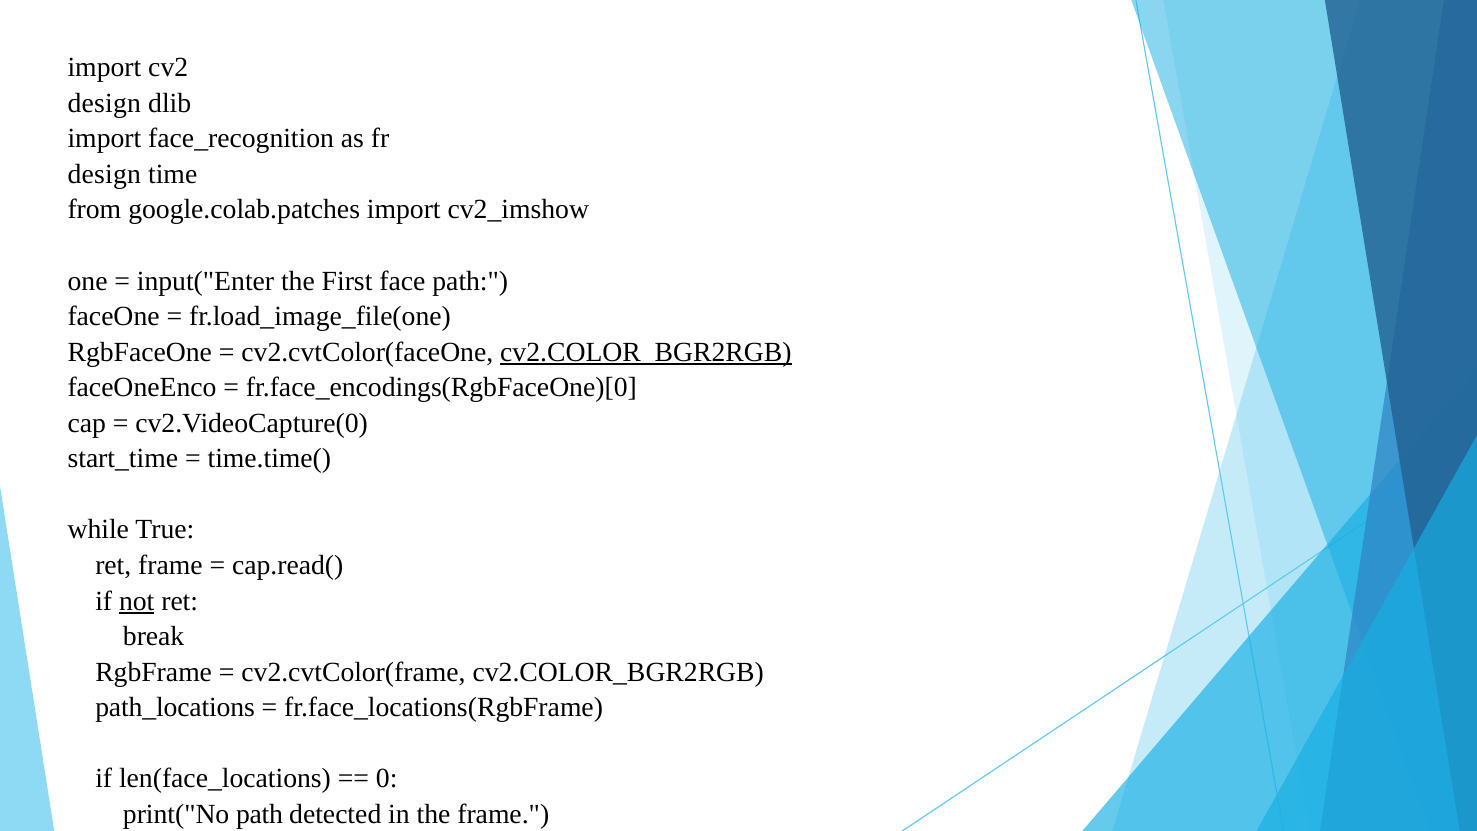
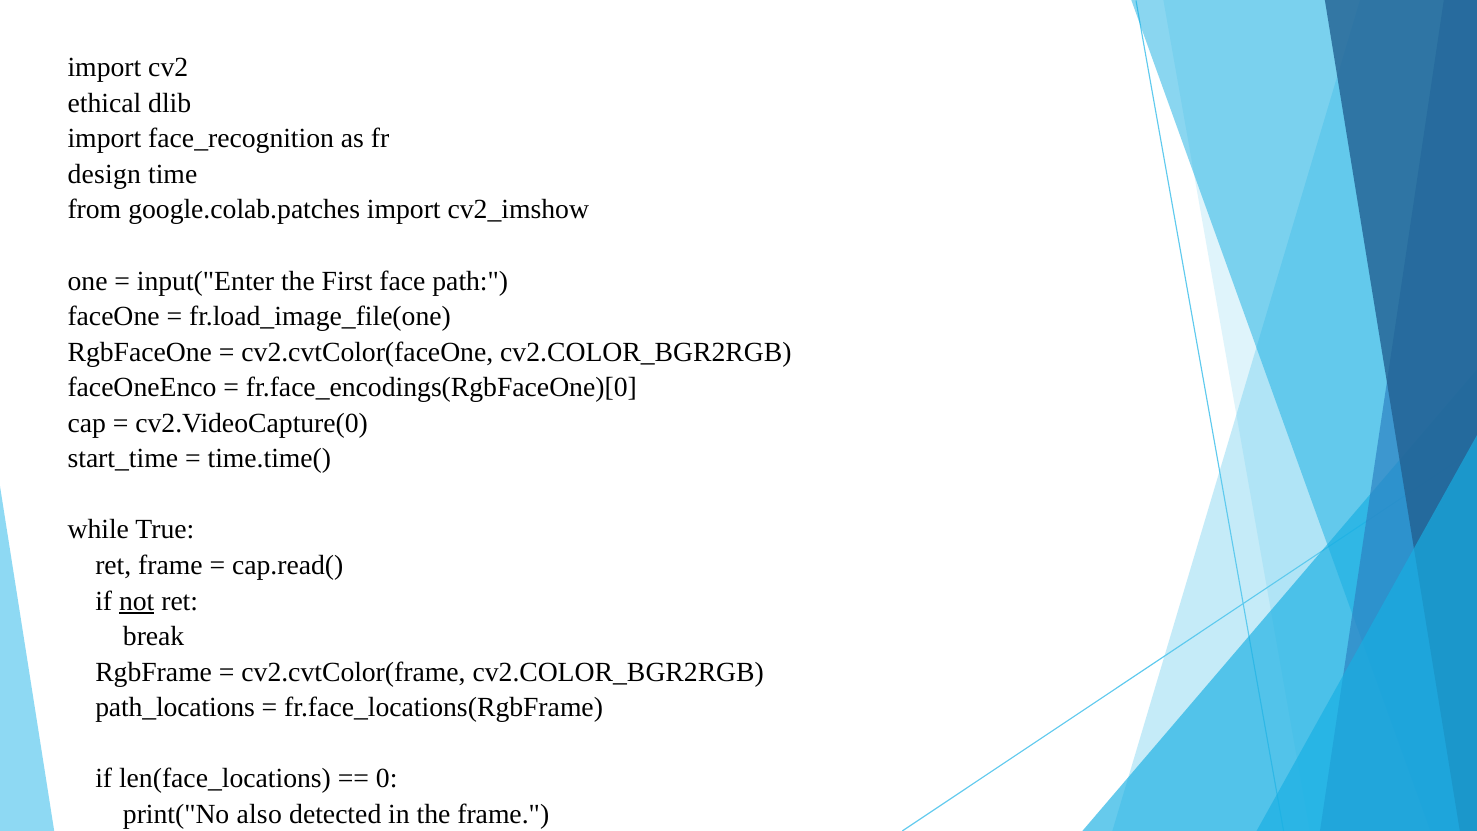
design at (104, 103): design -> ethical
cv2.COLOR_BGR2RGB at (646, 352) underline: present -> none
print("No path: path -> also
